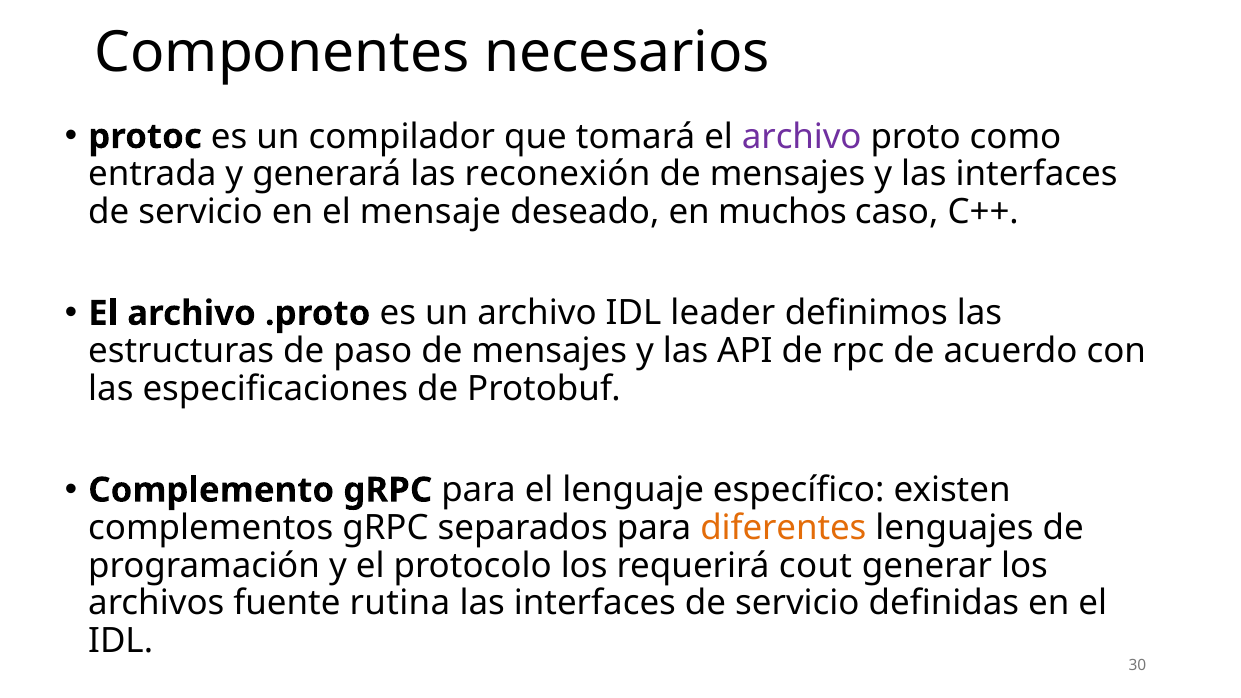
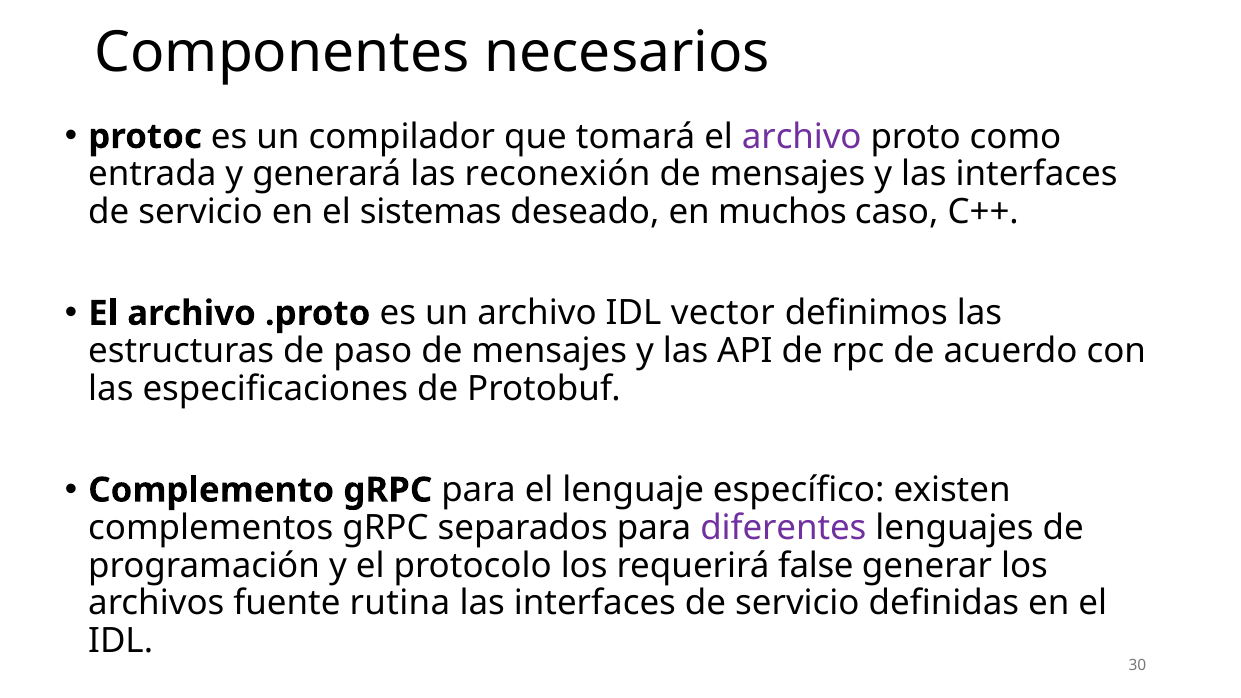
mensaje: mensaje -> sistemas
leader: leader -> vector
diferentes colour: orange -> purple
cout: cout -> false
